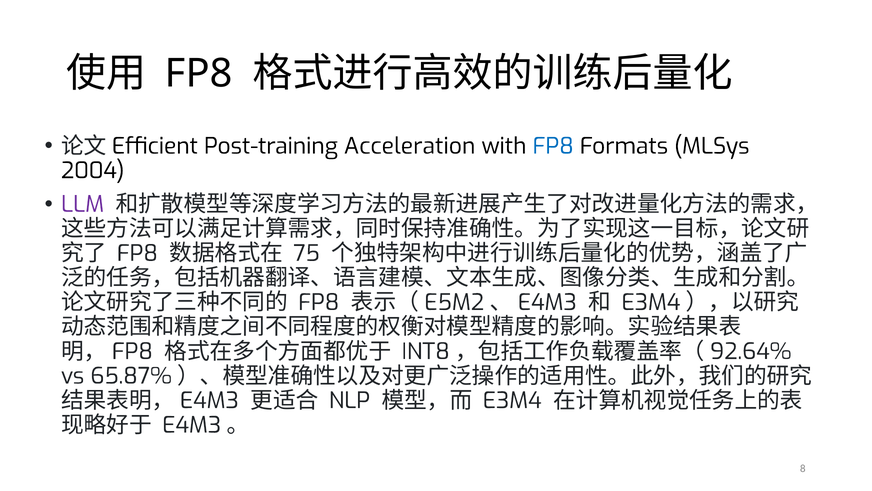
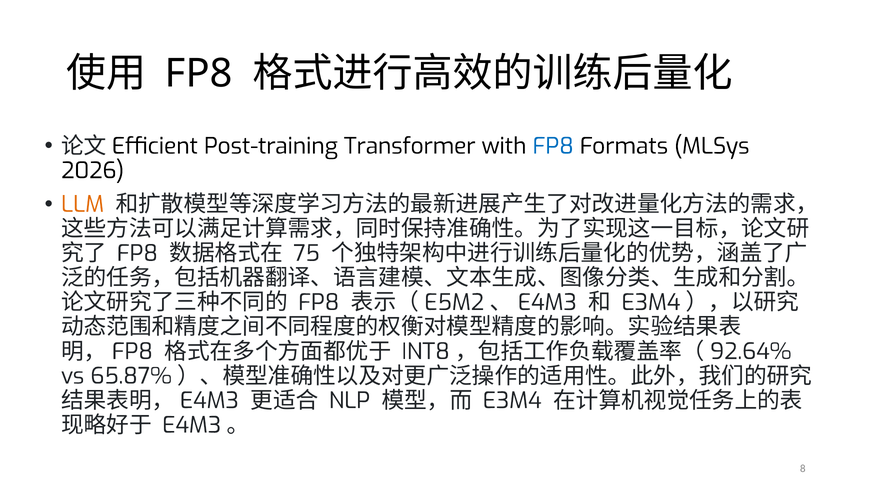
Acceleration: Acceleration -> Transformer
2004: 2004 -> 2026
LLM colour: purple -> orange
